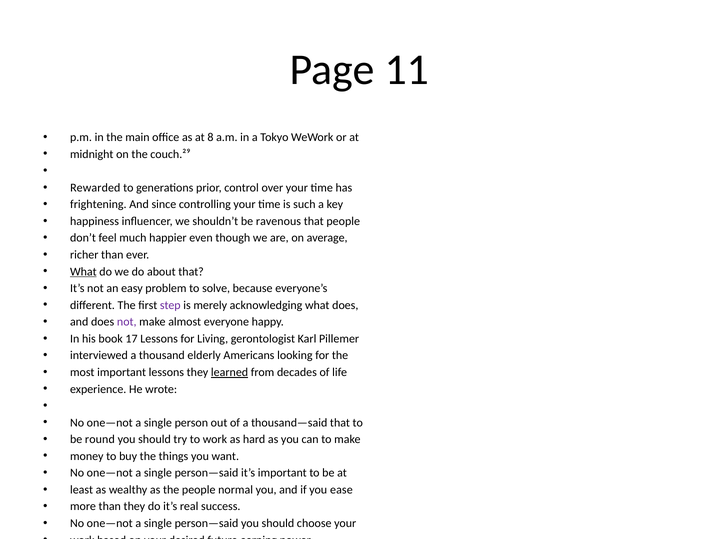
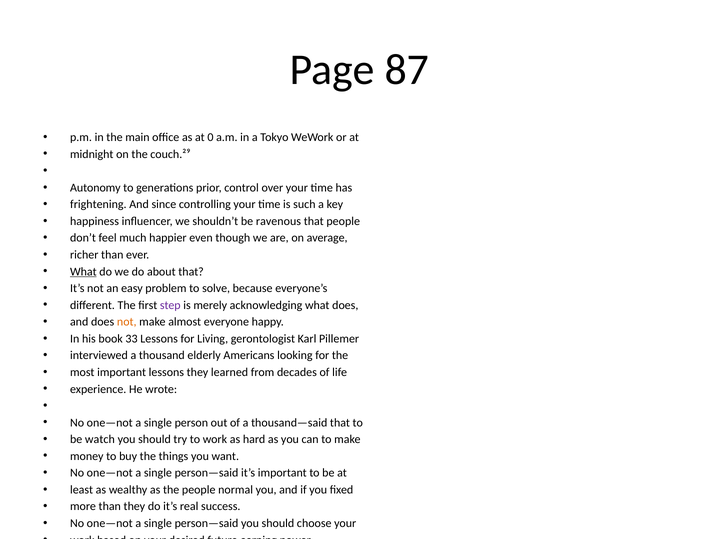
11: 11 -> 87
8: 8 -> 0
Rewarded: Rewarded -> Autonomy
not at (127, 322) colour: purple -> orange
17: 17 -> 33
learned underline: present -> none
round: round -> watch
ease: ease -> ﬁxed
